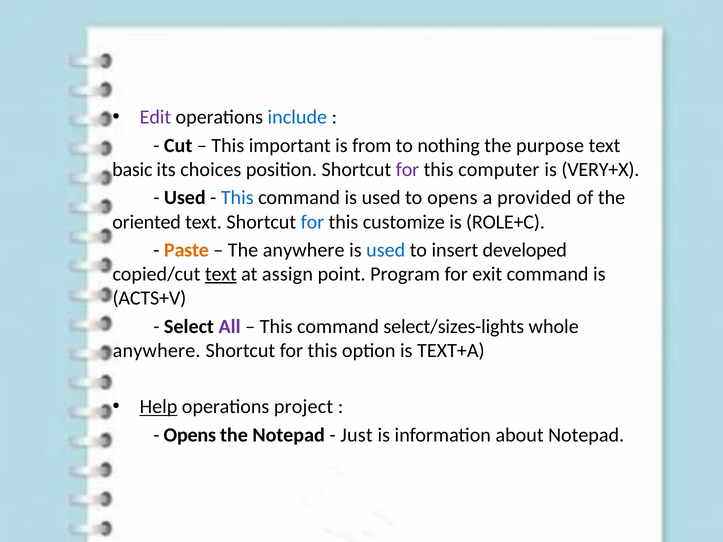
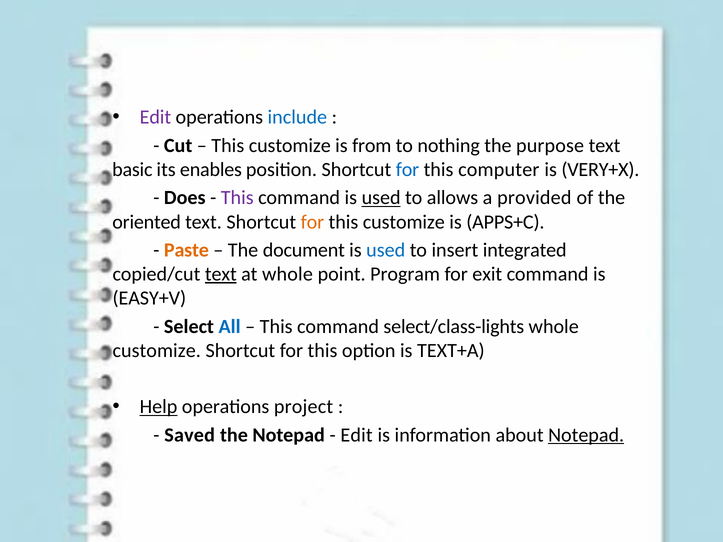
important at (290, 146): important -> customize
choices: choices -> enables
for at (408, 170) colour: purple -> blue
Used at (185, 198): Used -> Does
This at (237, 198) colour: blue -> purple
used at (381, 198) underline: none -> present
to opens: opens -> allows
for at (312, 222) colour: blue -> orange
ROLE+C: ROLE+C -> APPS+C
The anywhere: anywhere -> document
developed: developed -> integrated
at assign: assign -> whole
ACTS+V: ACTS+V -> EASY+V
All colour: purple -> blue
select/sizes-lights: select/sizes-lights -> select/class-lights
anywhere at (157, 351): anywhere -> customize
Opens at (190, 435): Opens -> Saved
Just at (357, 435): Just -> Edit
Notepad at (586, 435) underline: none -> present
